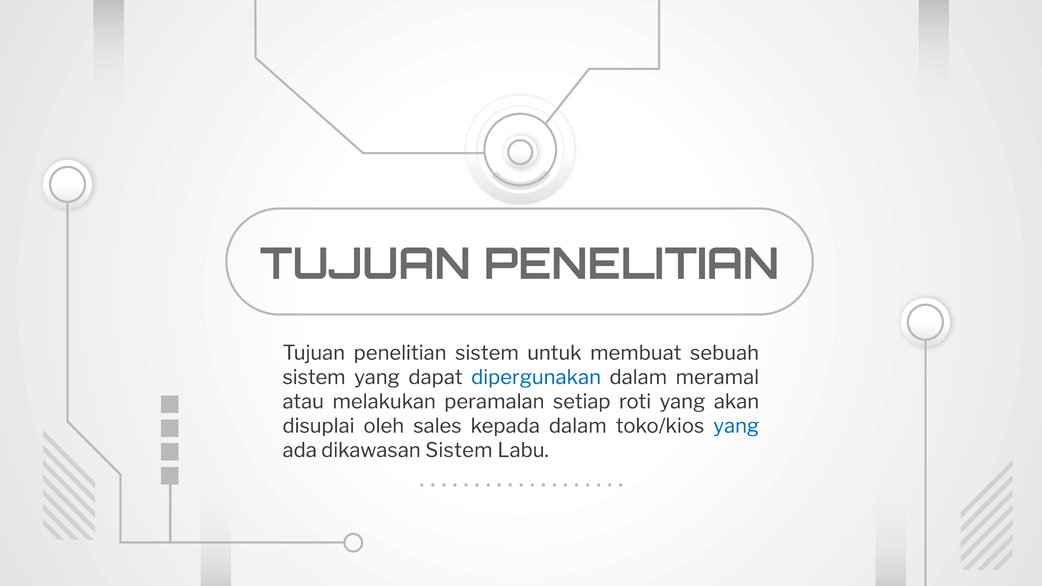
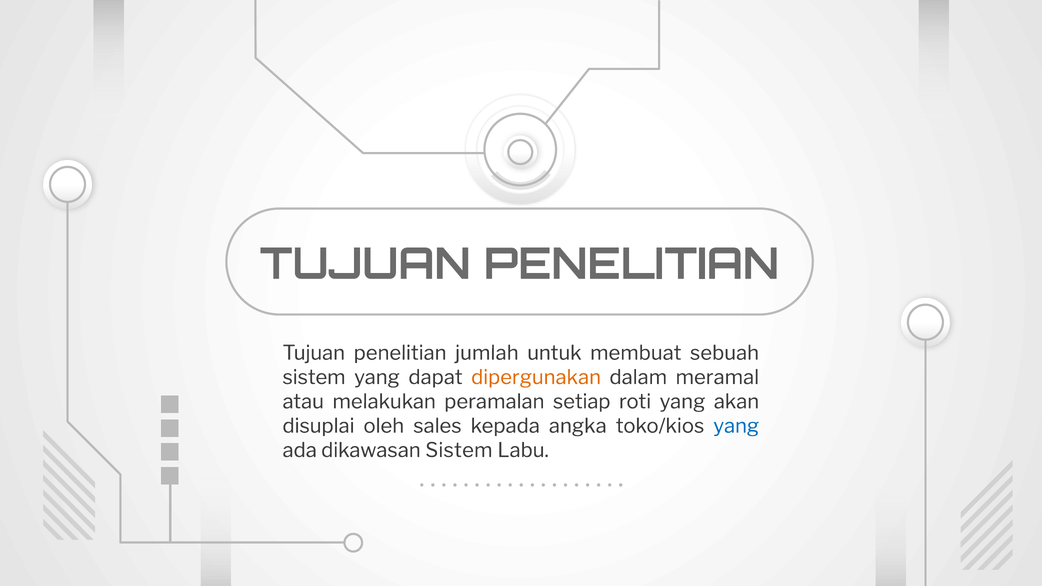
penelitian sistem: sistem -> jumlah
dipergunakan colour: blue -> orange
kepada dalam: dalam -> angka
